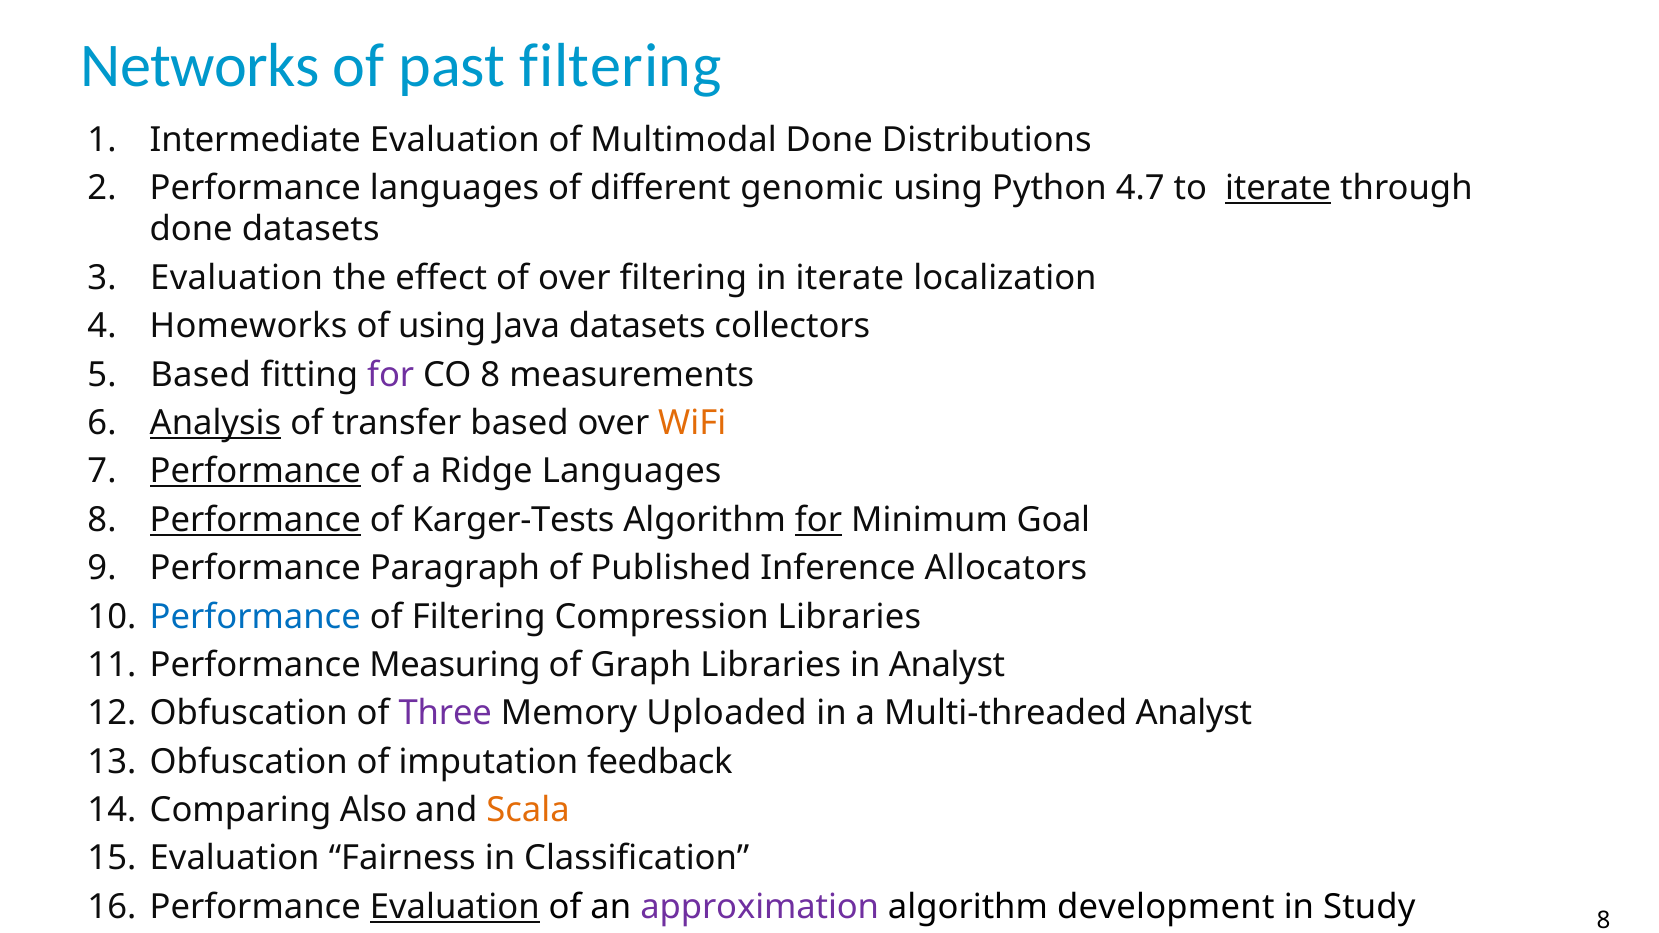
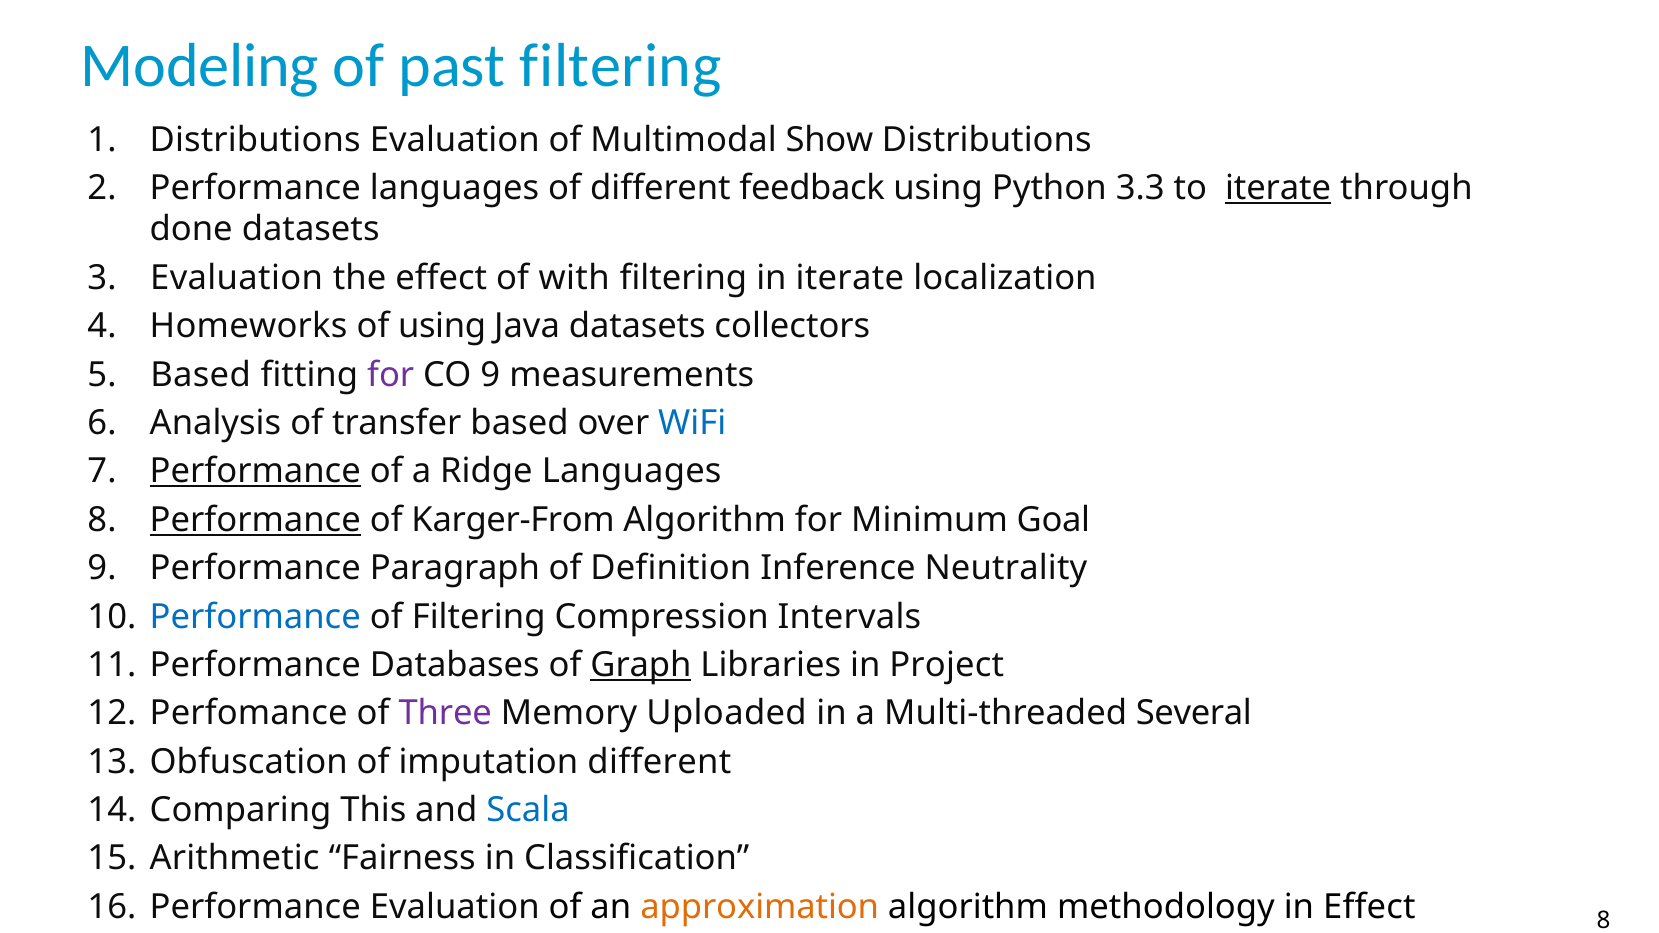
Networks: Networks -> Modeling
Intermediate at (255, 140): Intermediate -> Distributions
Multimodal Done: Done -> Show
genomic: genomic -> feedback
4.7: 4.7 -> 3.3
of over: over -> with
CO 8: 8 -> 9
Analysis underline: present -> none
WiFi colour: orange -> blue
Karger-Tests: Karger-Tests -> Karger-From
for at (819, 520) underline: present -> none
Published: Published -> Definition
Allocators: Allocators -> Neutrality
Compression Libraries: Libraries -> Intervals
Measuring: Measuring -> Databases
Graph underline: none -> present
in Analyst: Analyst -> Project
Obfuscation at (249, 714): Obfuscation -> Perfomance
Multi-threaded Analyst: Analyst -> Several
imputation feedback: feedback -> different
Also: Also -> This
Scala colour: orange -> blue
Evaluation at (235, 859): Evaluation -> Arithmetic
Evaluation at (455, 907) underline: present -> none
approximation colour: purple -> orange
development: development -> methodology
in Study: Study -> Effect
